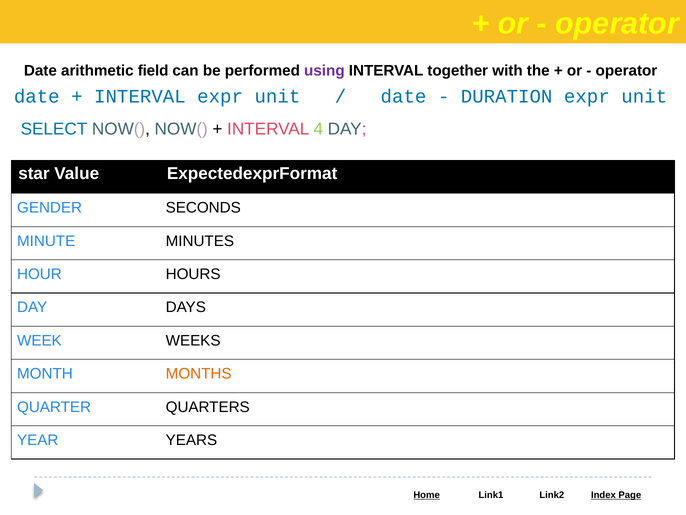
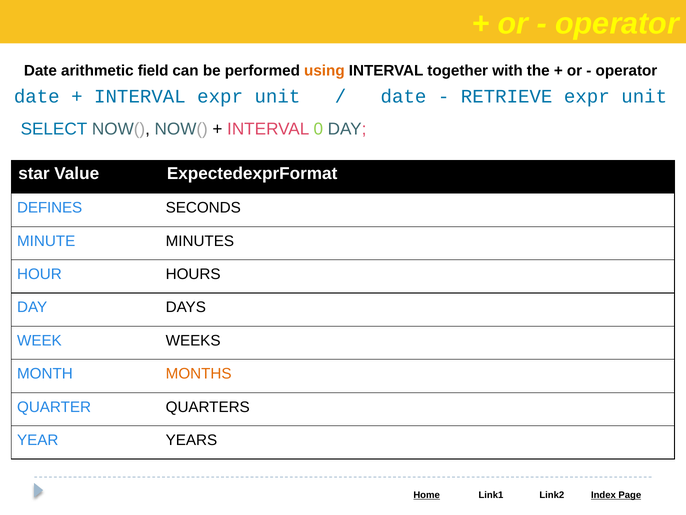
using colour: purple -> orange
DURATION: DURATION -> RETRIEVE
4: 4 -> 0
GENDER: GENDER -> DEFINES
